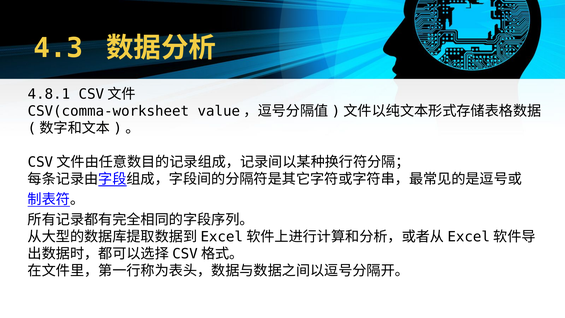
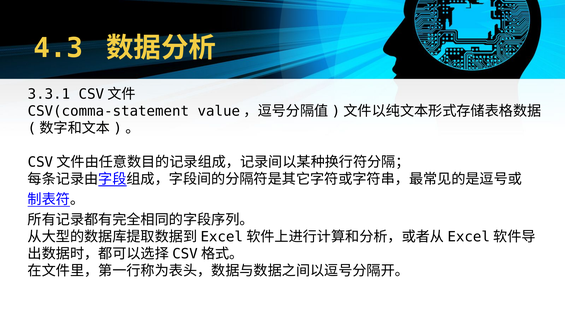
4.8.1: 4.8.1 -> 3.3.1
CSV(comma-worksheet: CSV(comma-worksheet -> CSV(comma-statement
